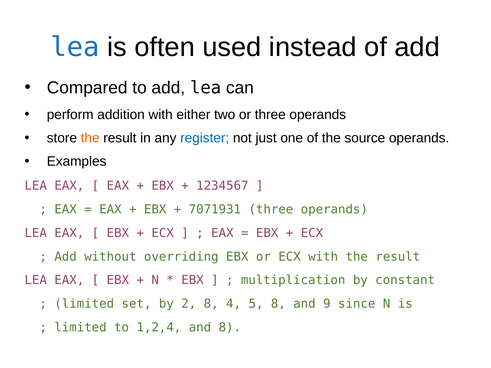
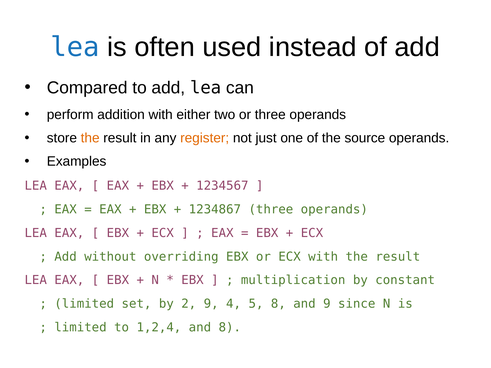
register colour: blue -> orange
7071931: 7071931 -> 1234867
2 8: 8 -> 9
